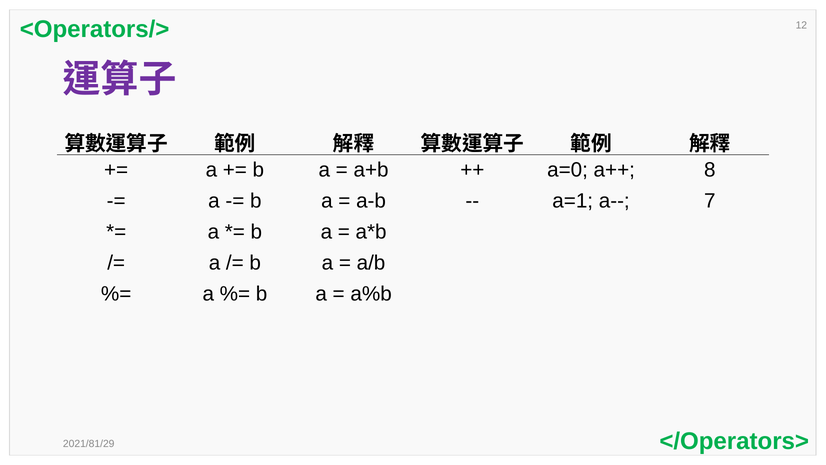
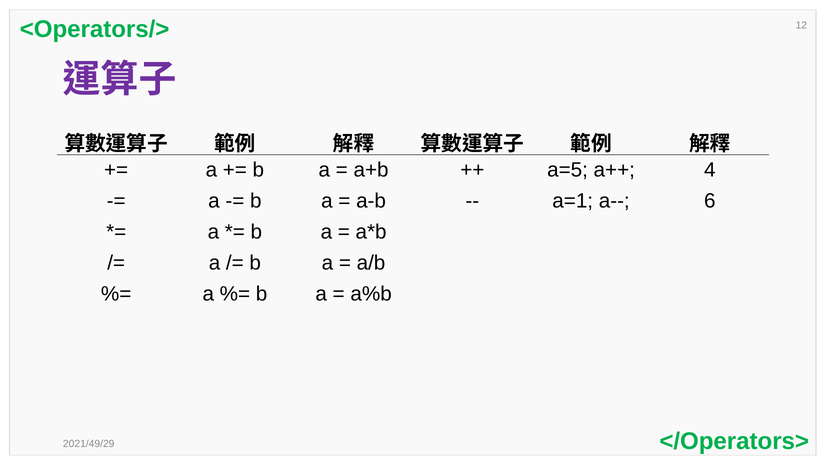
a=0: a=0 -> a=5
8: 8 -> 4
7: 7 -> 6
2021/81/29: 2021/81/29 -> 2021/49/29
